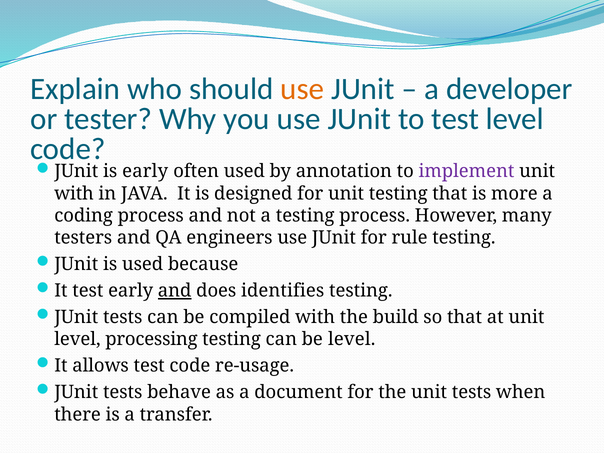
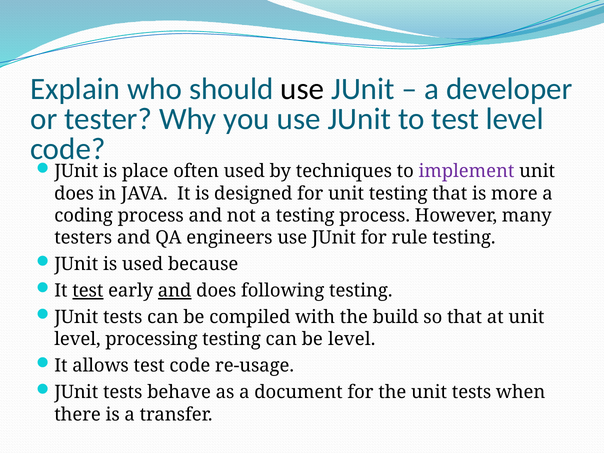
use at (302, 89) colour: orange -> black
is early: early -> place
annotation: annotation -> techniques
with at (74, 194): with -> does
test at (88, 291) underline: none -> present
identifies: identifies -> following
